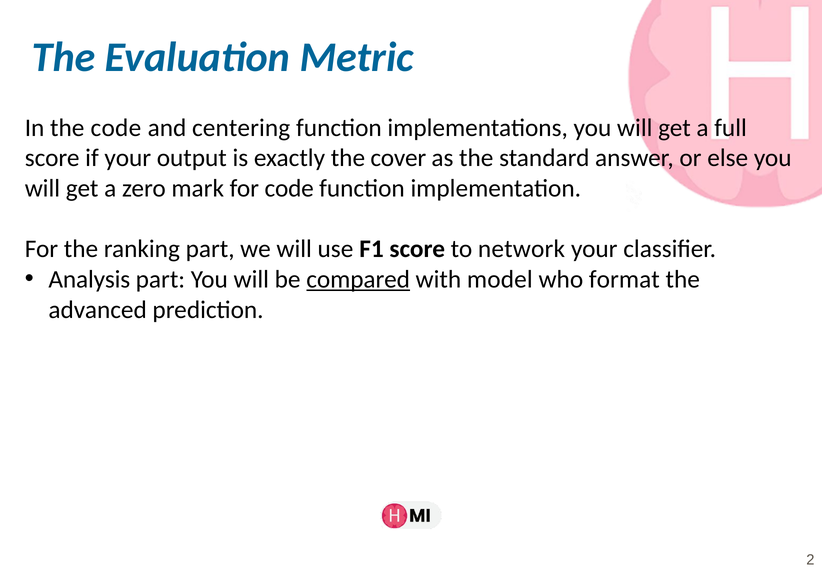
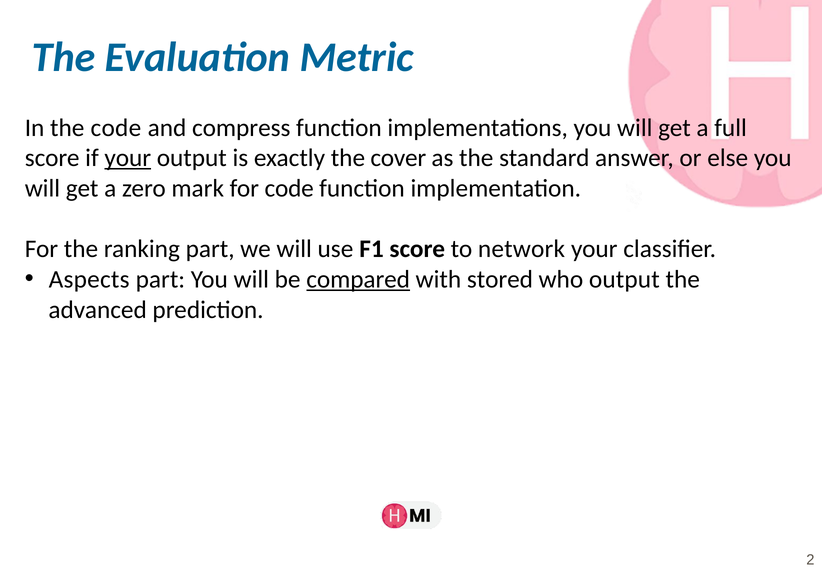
centering: centering -> compress
your at (128, 158) underline: none -> present
Analysis: Analysis -> Aspects
model: model -> stored
who format: format -> output
